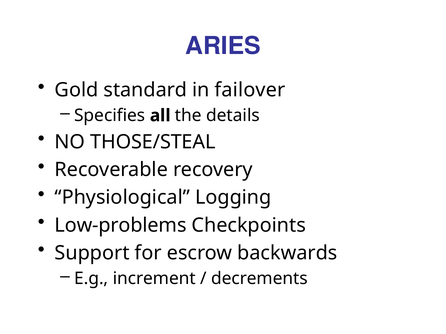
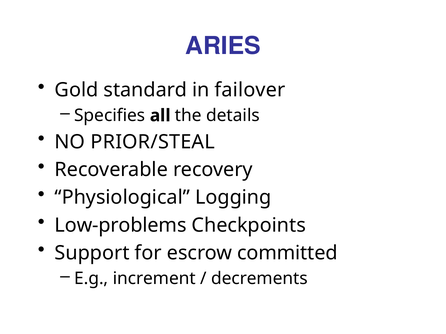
THOSE/STEAL: THOSE/STEAL -> PRIOR/STEAL
backwards: backwards -> committed
